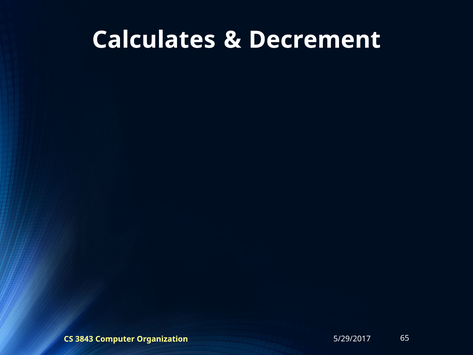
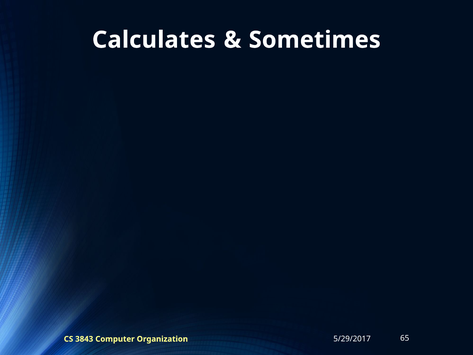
Decrement: Decrement -> Sometimes
